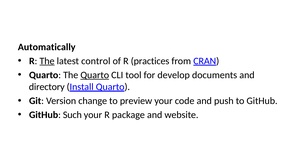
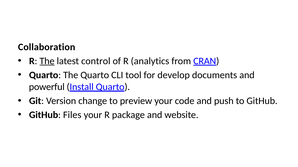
Automatically: Automatically -> Collaboration
practices: practices -> analytics
Quarto at (95, 75) underline: present -> none
directory: directory -> powerful
Such: Such -> Files
